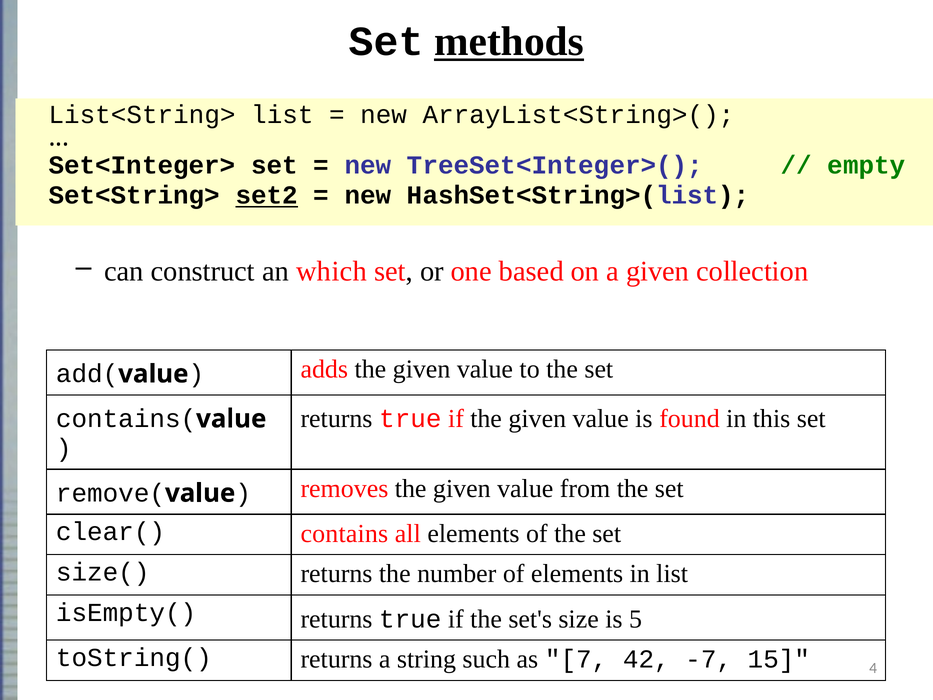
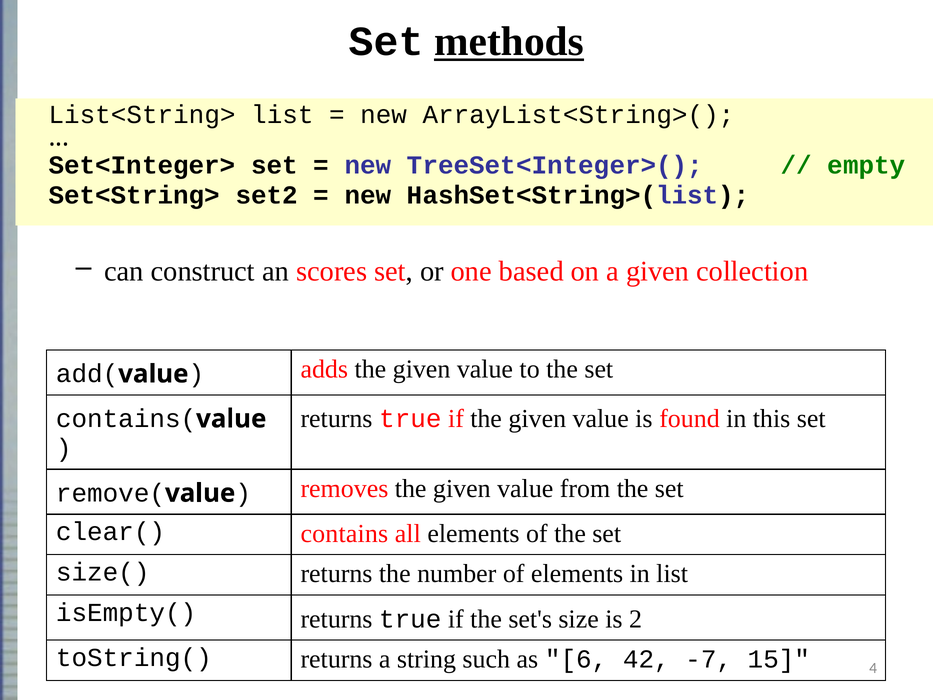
set2 underline: present -> none
which: which -> scores
5: 5 -> 2
7: 7 -> 6
